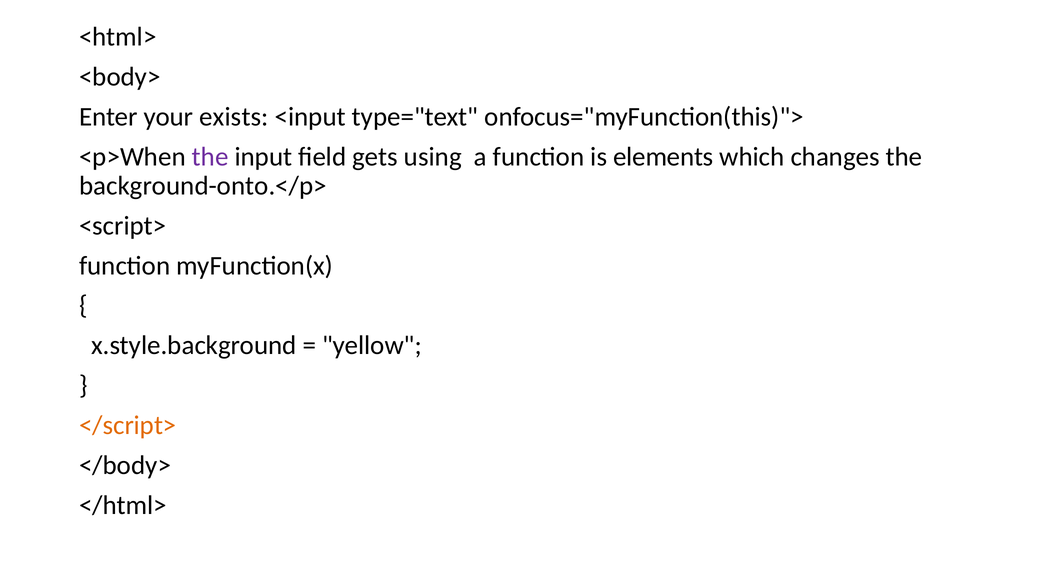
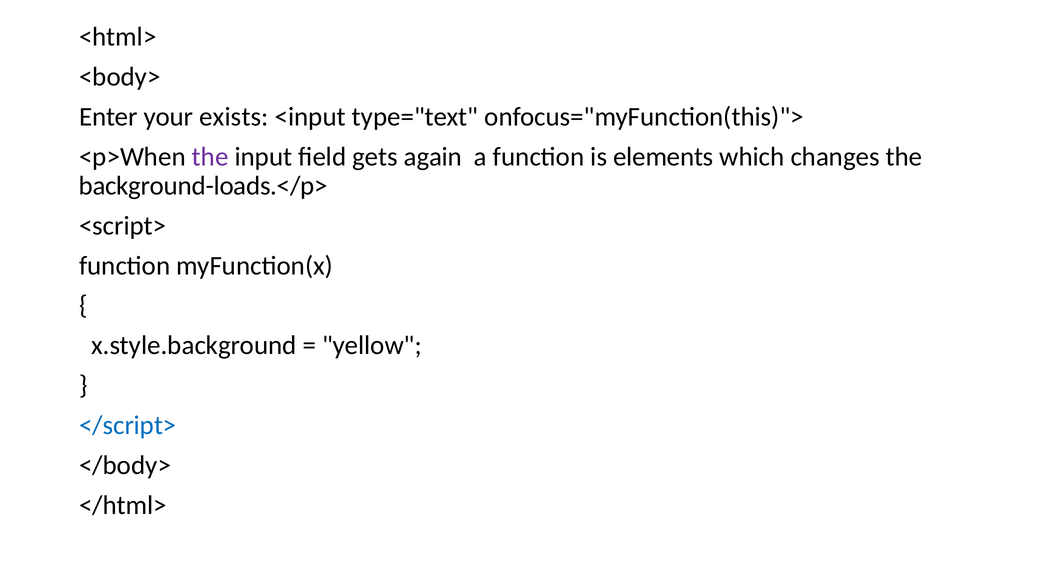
using: using -> again
background-onto.</p>: background-onto.</p> -> background-loads.</p>
</script> colour: orange -> blue
